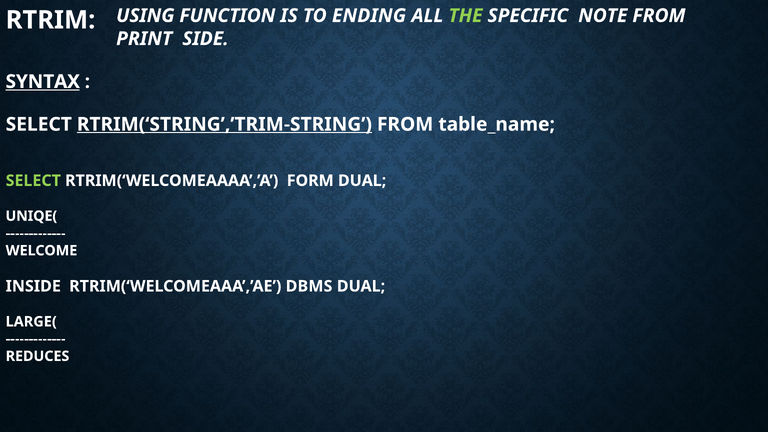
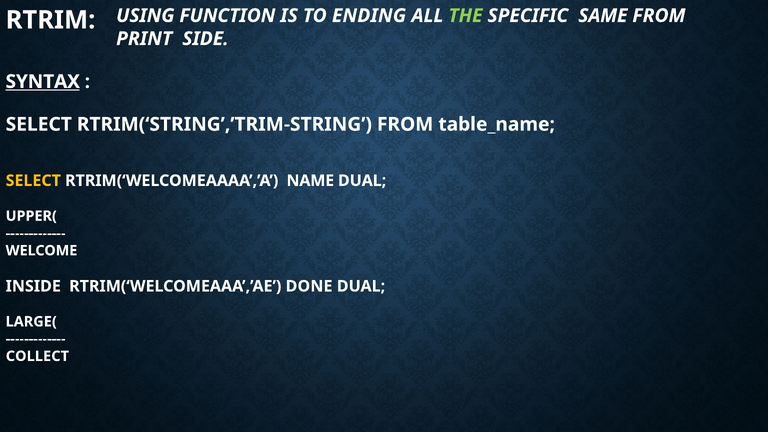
NOTE: NOTE -> SAME
RTRIM(‘STRING’,’TRIM-STRING underline: present -> none
SELECT at (33, 181) colour: light green -> yellow
FORM: FORM -> NAME
UNIQE(: UNIQE( -> UPPER(
DBMS: DBMS -> DONE
REDUCES: REDUCES -> COLLECT
